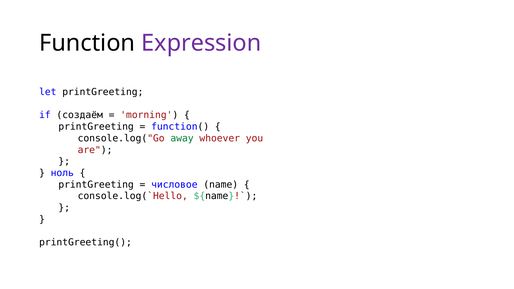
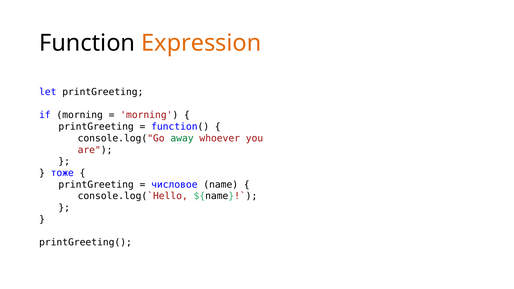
Expression colour: purple -> orange
if создаём: создаём -> morning
ноль: ноль -> тоже
